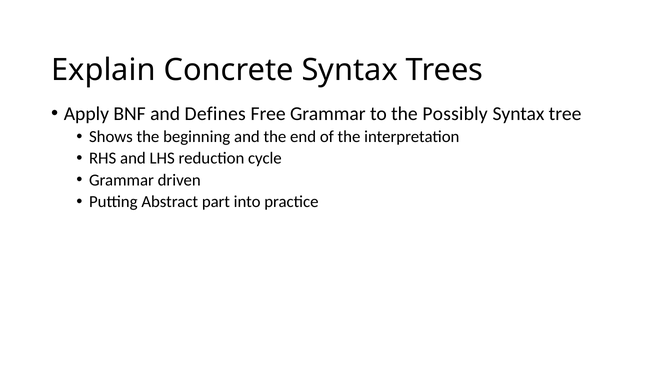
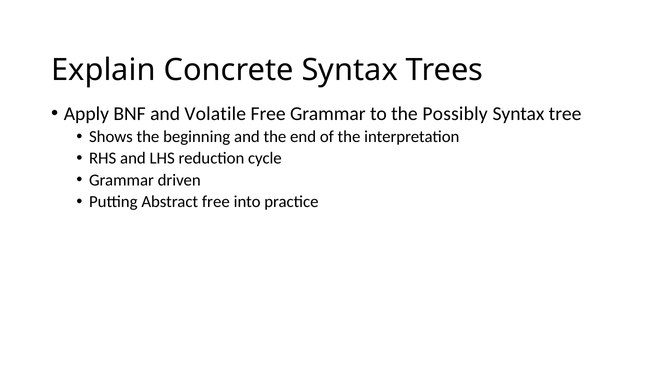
Defines: Defines -> Volatile
Abstract part: part -> free
